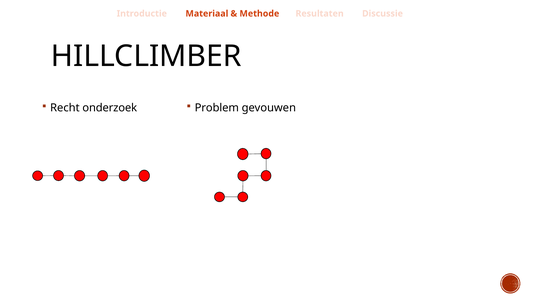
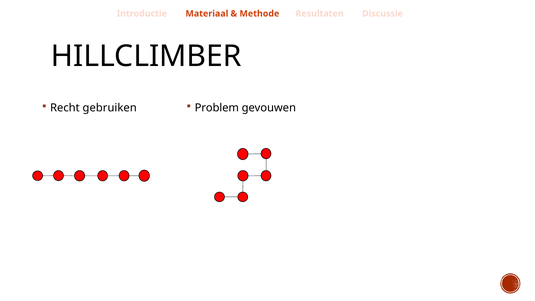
onderzoek: onderzoek -> gebruiken
